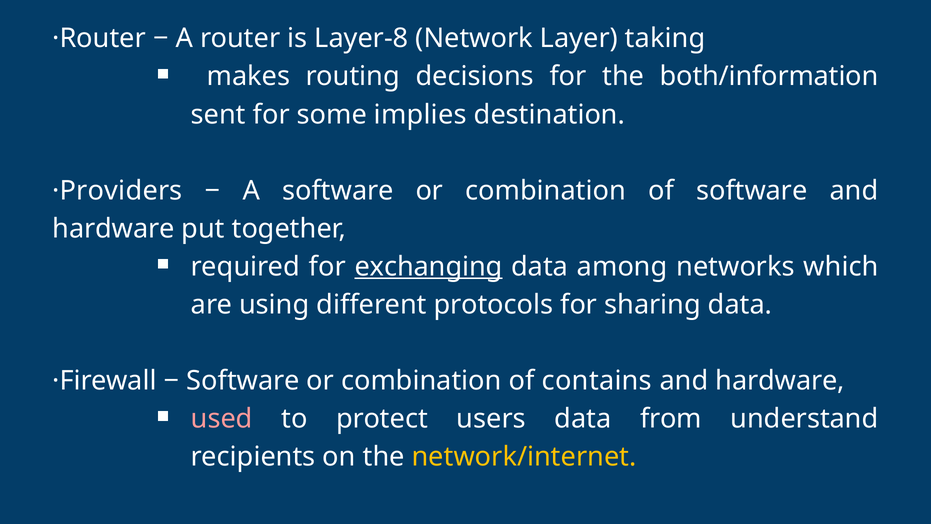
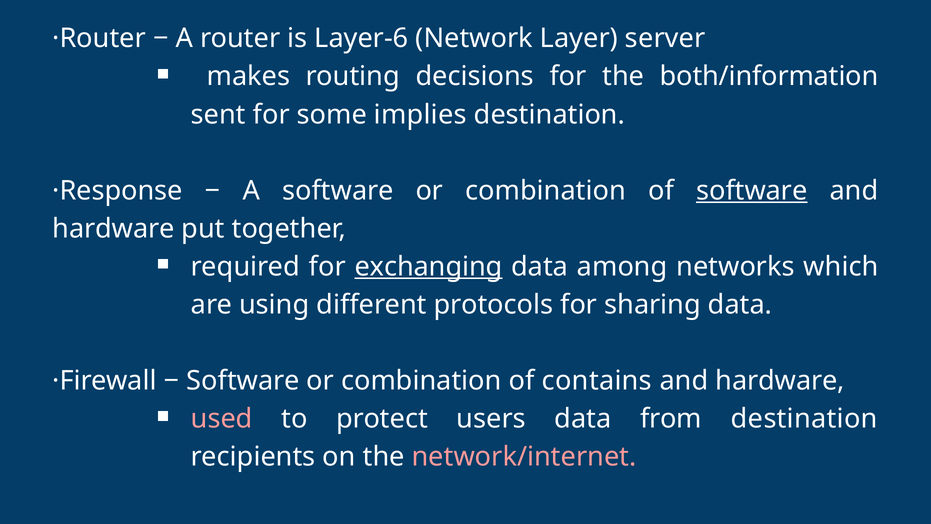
Layer-8: Layer-8 -> Layer-6
taking: taking -> server
·Providers: ·Providers -> ·Response
software at (752, 190) underline: none -> present
from understand: understand -> destination
network/internet colour: yellow -> pink
